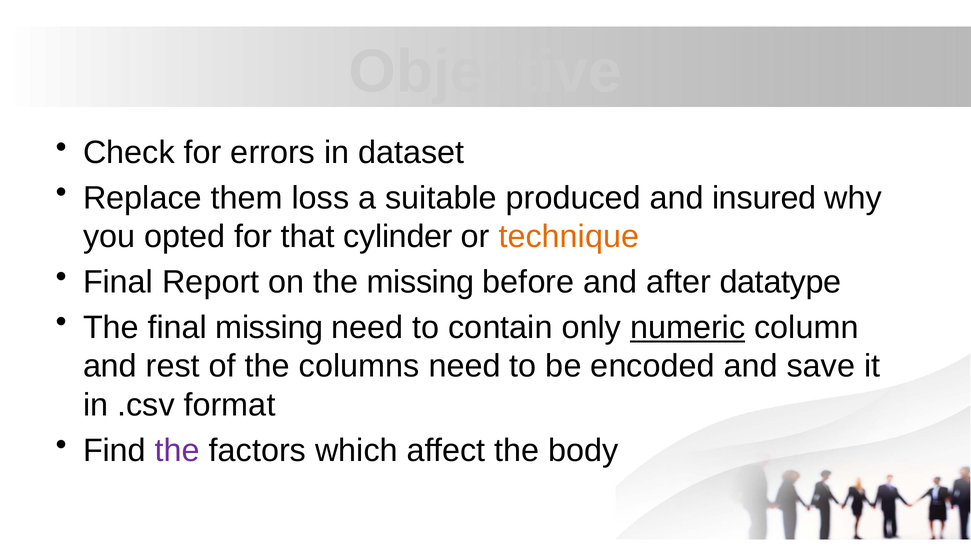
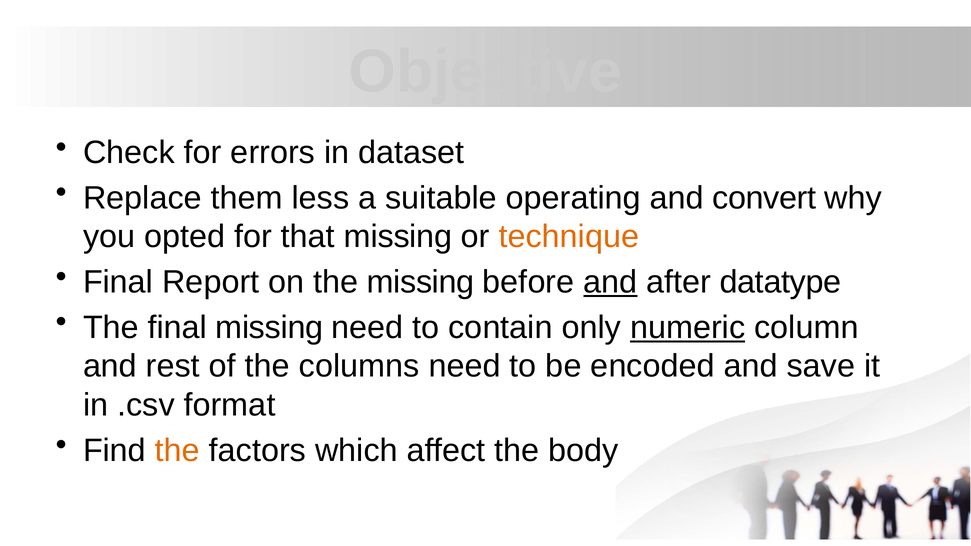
loss: loss -> less
produced: produced -> operating
insured: insured -> convert
that cylinder: cylinder -> missing
and at (610, 282) underline: none -> present
the at (177, 451) colour: purple -> orange
